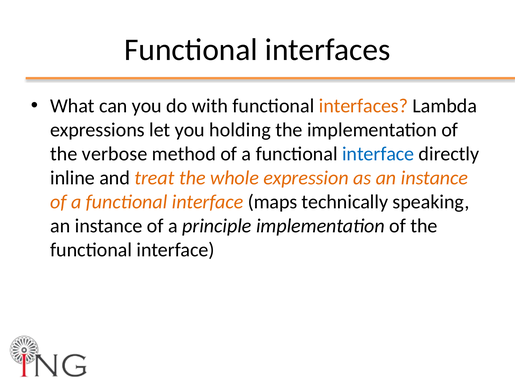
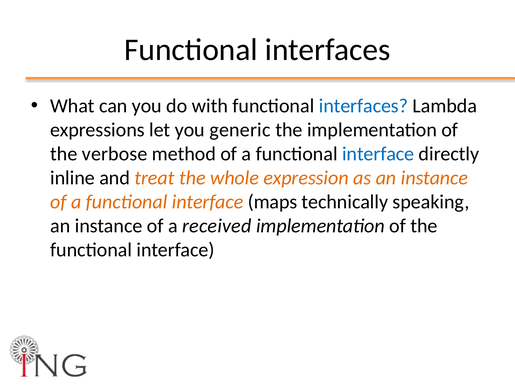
interfaces at (363, 106) colour: orange -> blue
holding: holding -> generic
principle: principle -> received
